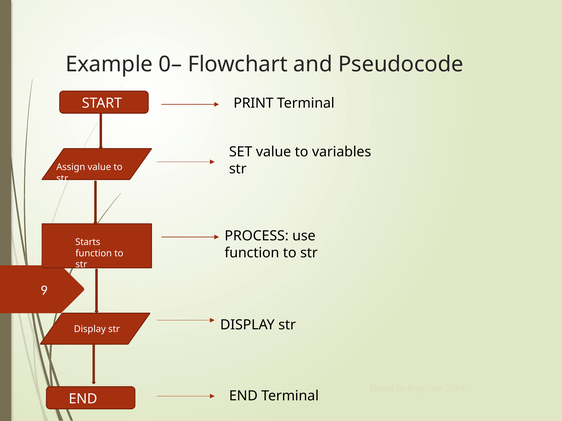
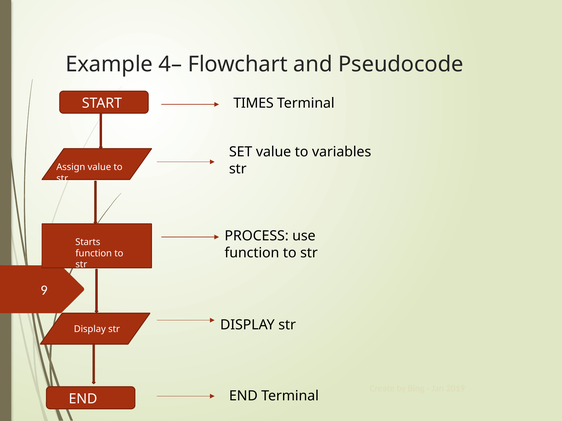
0–: 0– -> 4–
PRINT: PRINT -> TIMES
